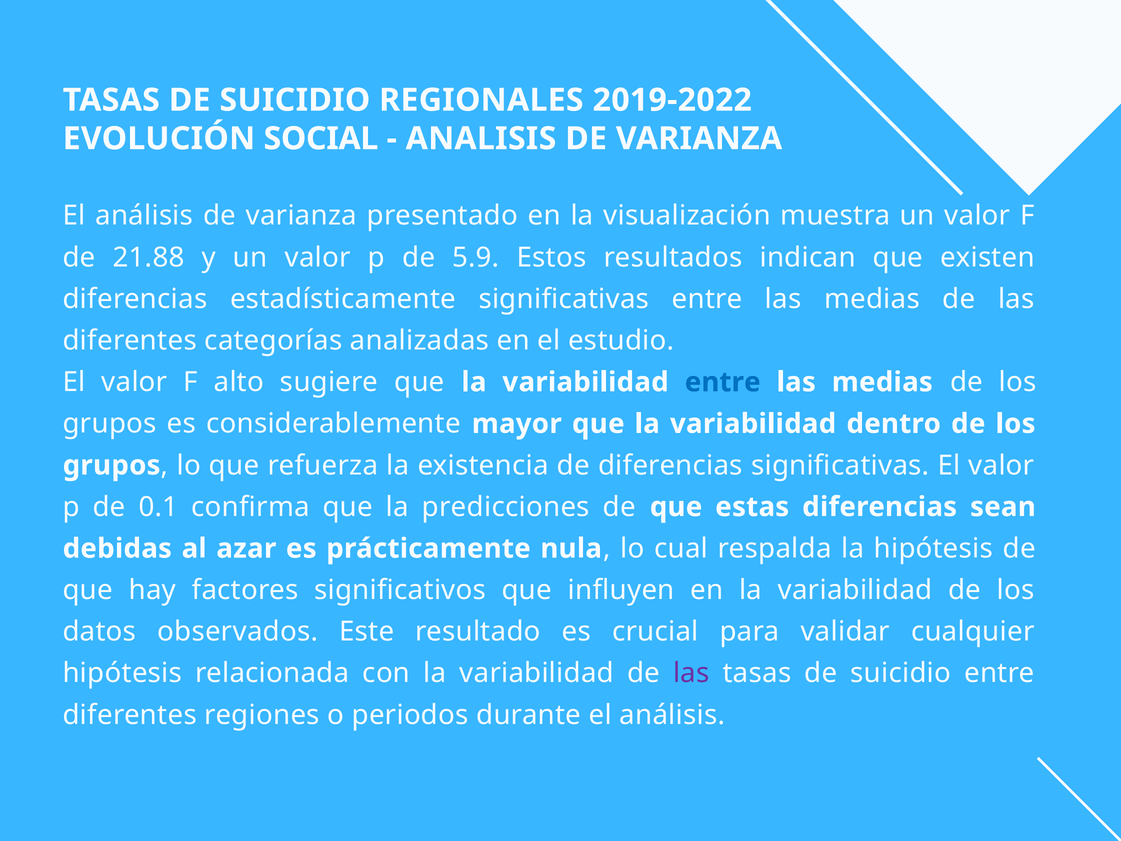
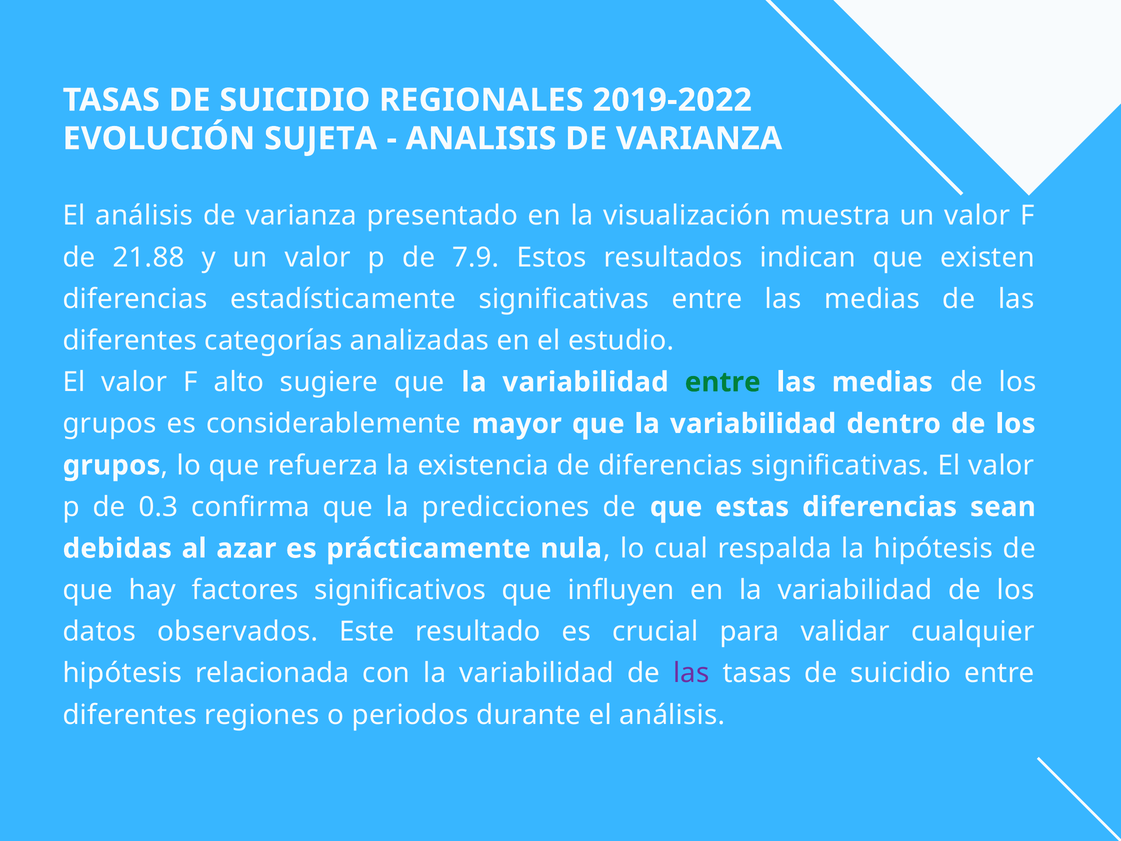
SOCIAL: SOCIAL -> SUJETA
5.9: 5.9 -> 7.9
entre at (723, 382) colour: blue -> green
0.1: 0.1 -> 0.3
